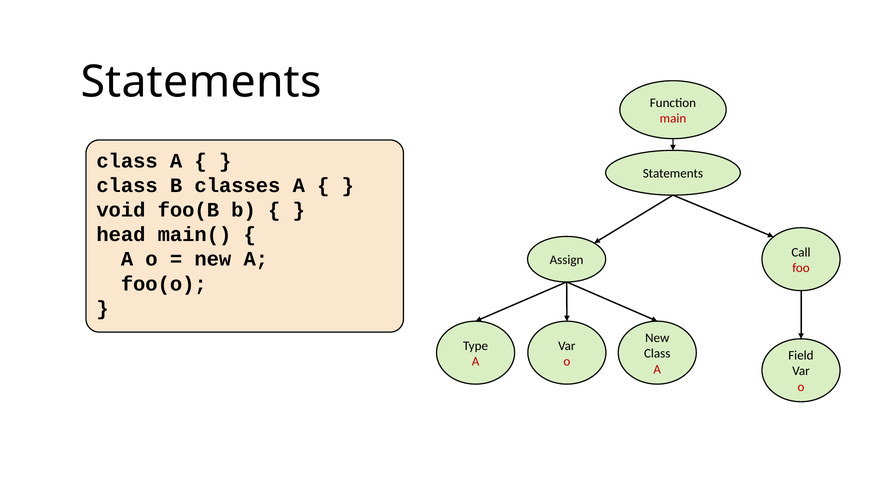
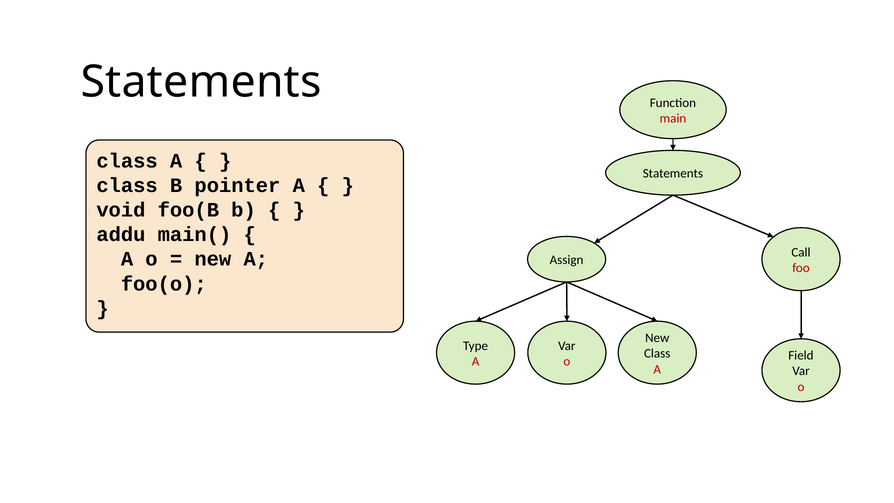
classes: classes -> pointer
head: head -> addu
